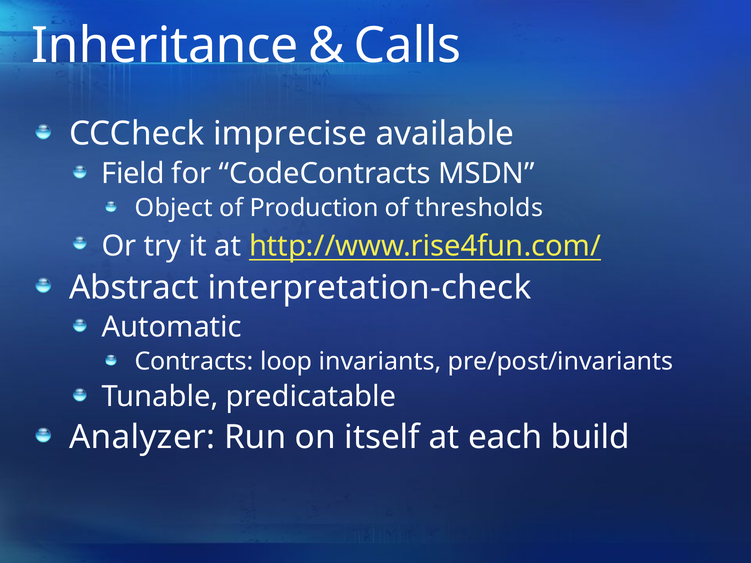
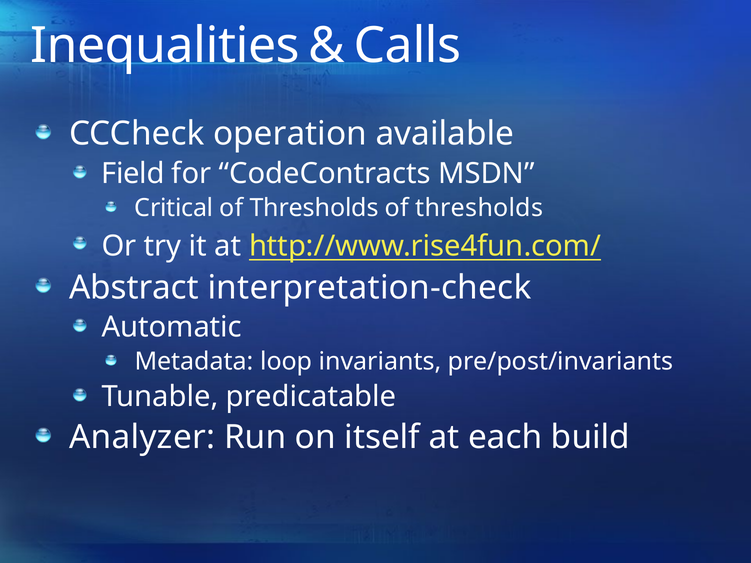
Inheritance: Inheritance -> Inequalities
imprecise: imprecise -> operation
Object: Object -> Critical
Production at (314, 208): Production -> Thresholds
Contracts: Contracts -> Metadata
